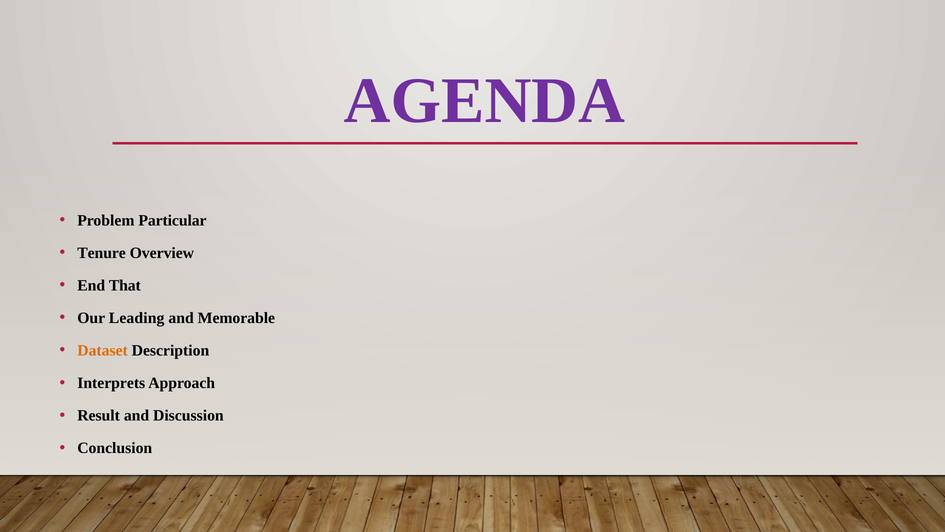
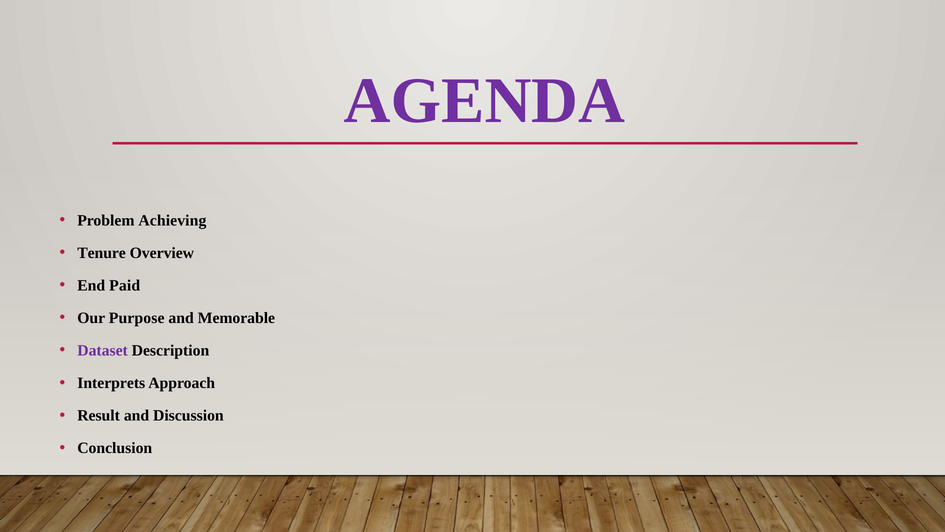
Particular: Particular -> Achieving
That: That -> Paid
Leading: Leading -> Purpose
Dataset colour: orange -> purple
